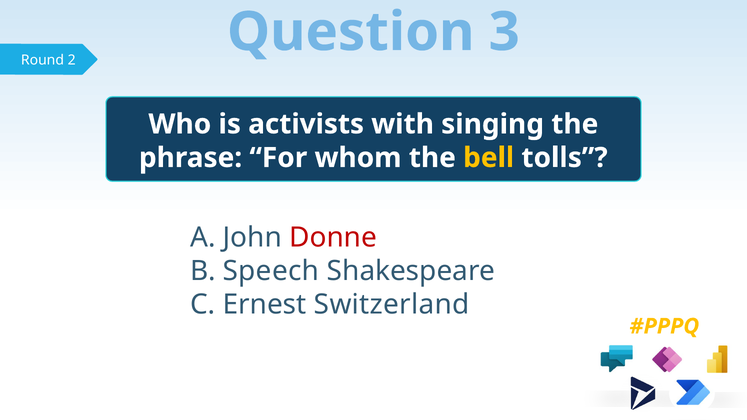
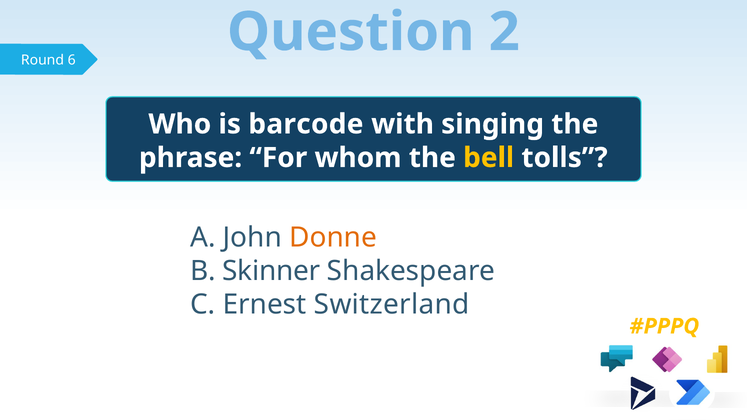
3: 3 -> 2
2: 2 -> 6
activists: activists -> barcode
Donne colour: red -> orange
Speech: Speech -> Skinner
